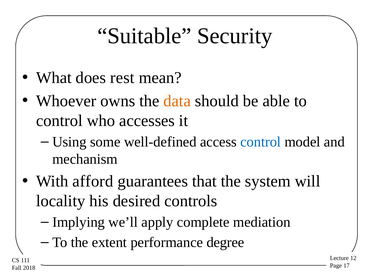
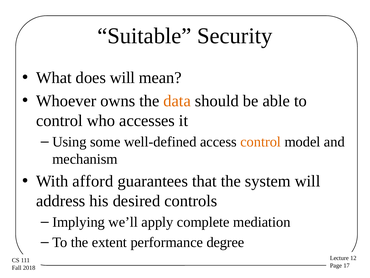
does rest: rest -> will
control at (261, 142) colour: blue -> orange
locality: locality -> address
